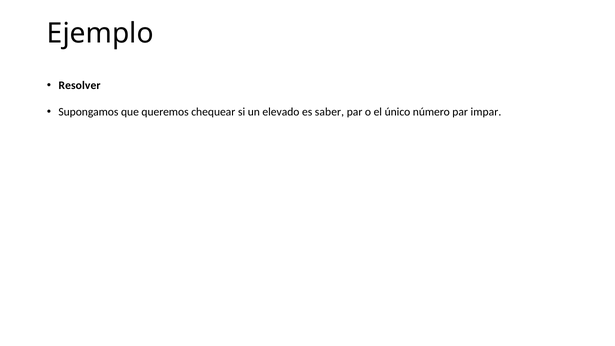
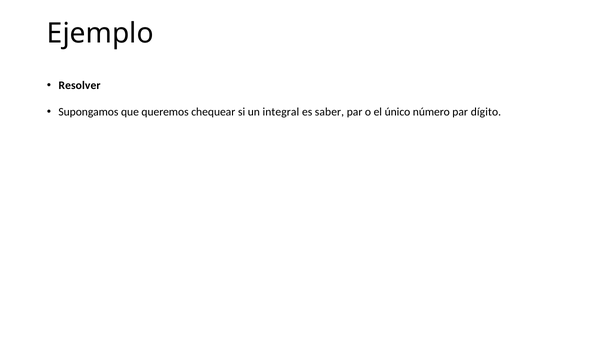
elevado: elevado -> integral
impar: impar -> dígito
